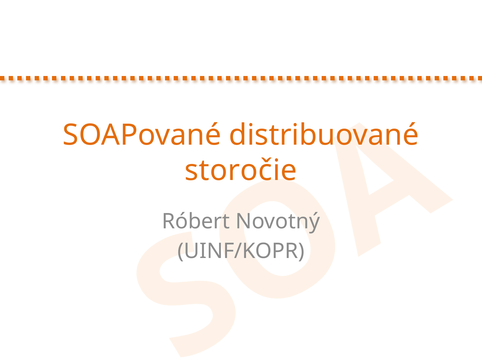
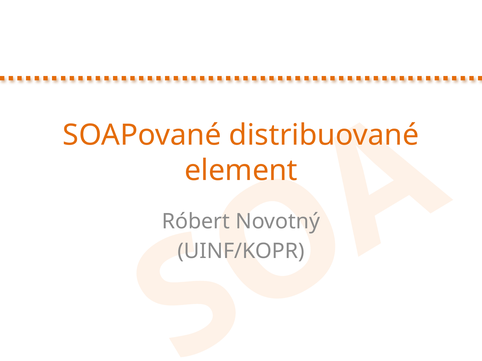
storočie: storočie -> element
